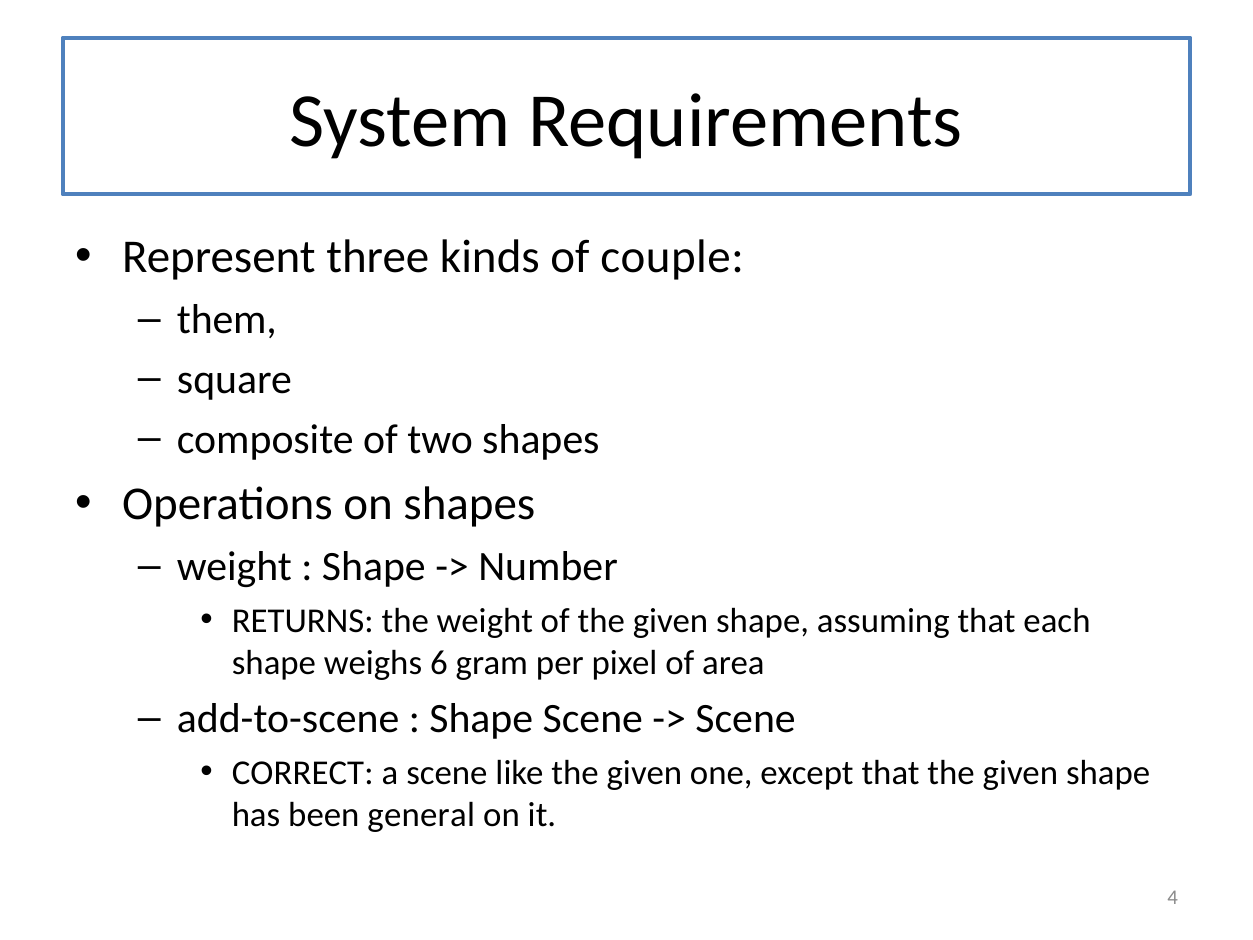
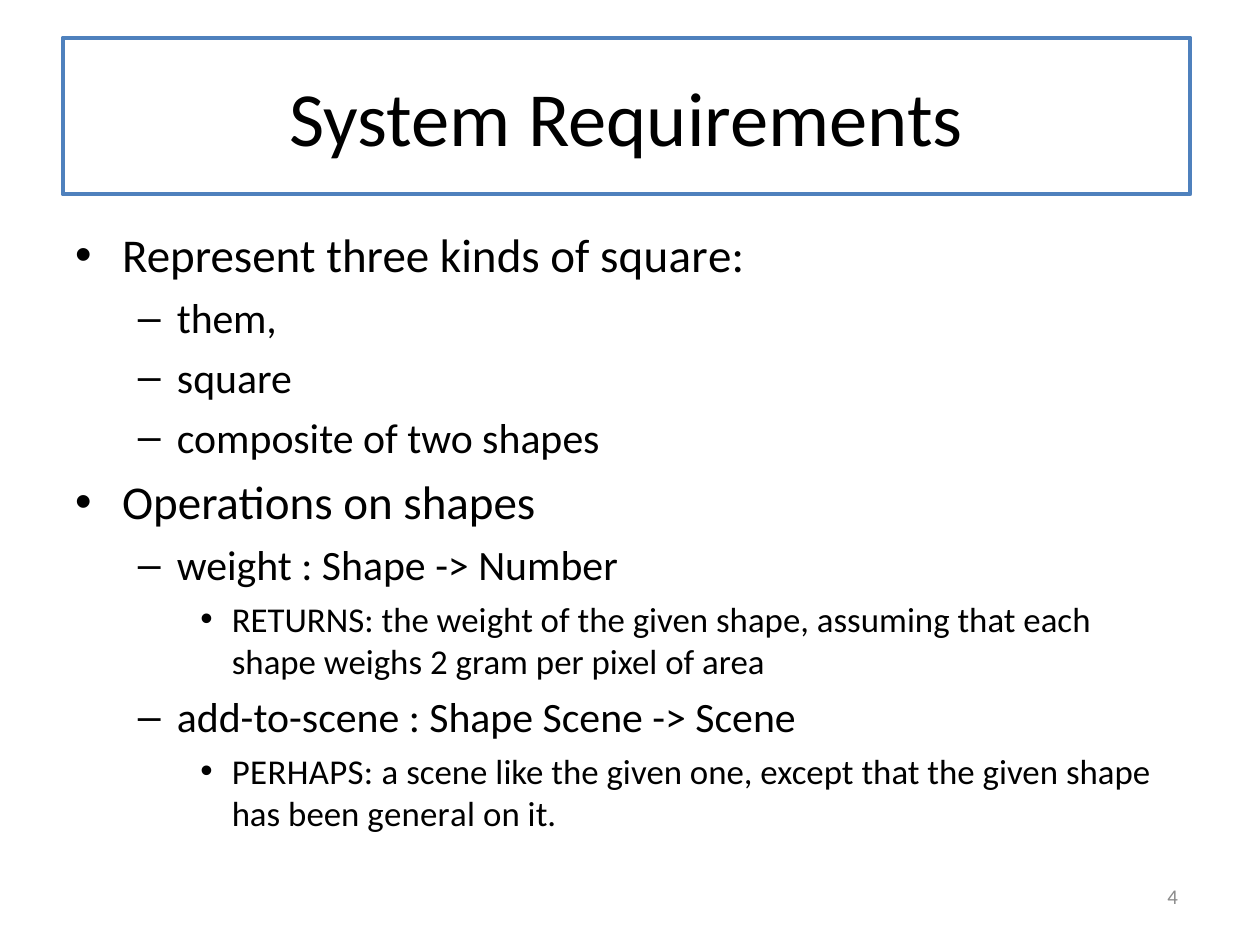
of couple: couple -> square
6: 6 -> 2
CORRECT: CORRECT -> PERHAPS
